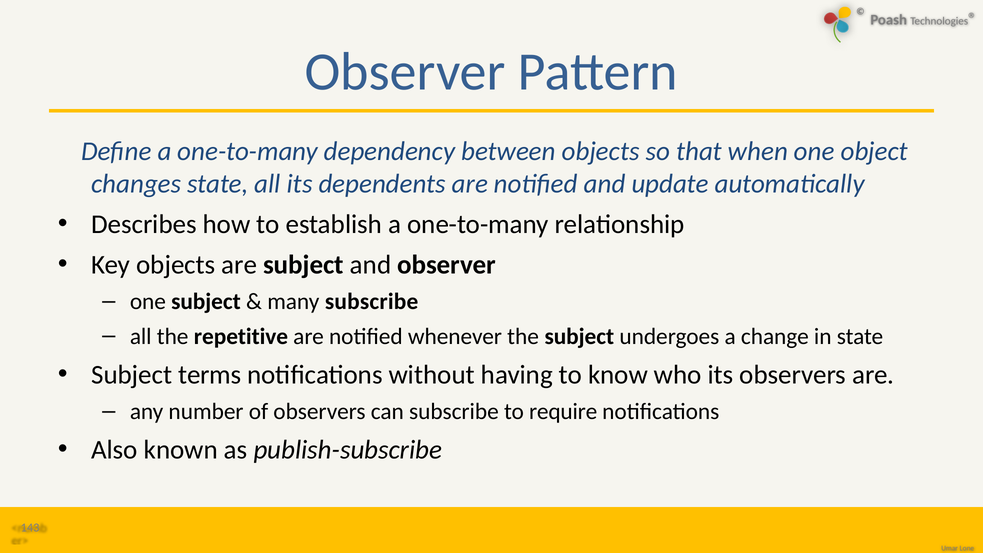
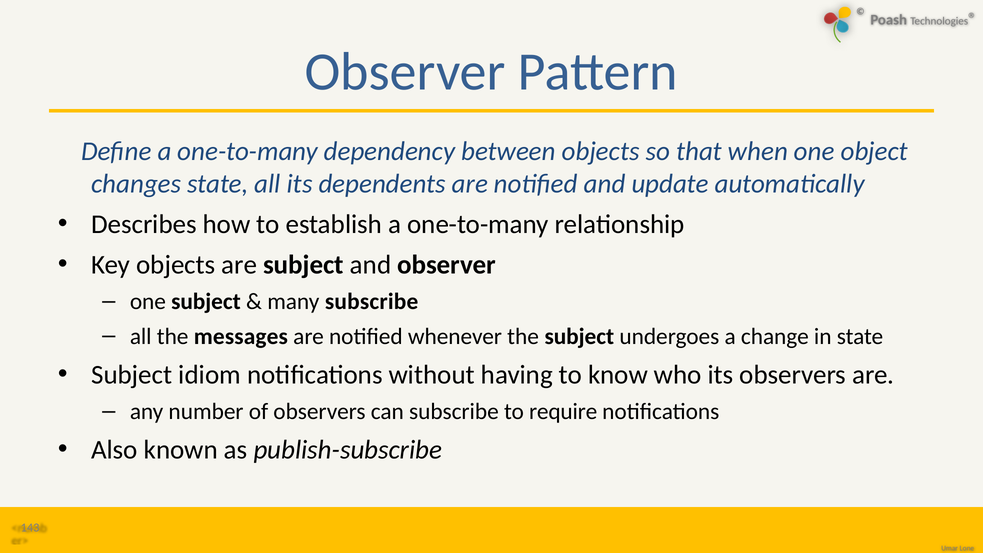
repetitive: repetitive -> messages
terms: terms -> idiom
